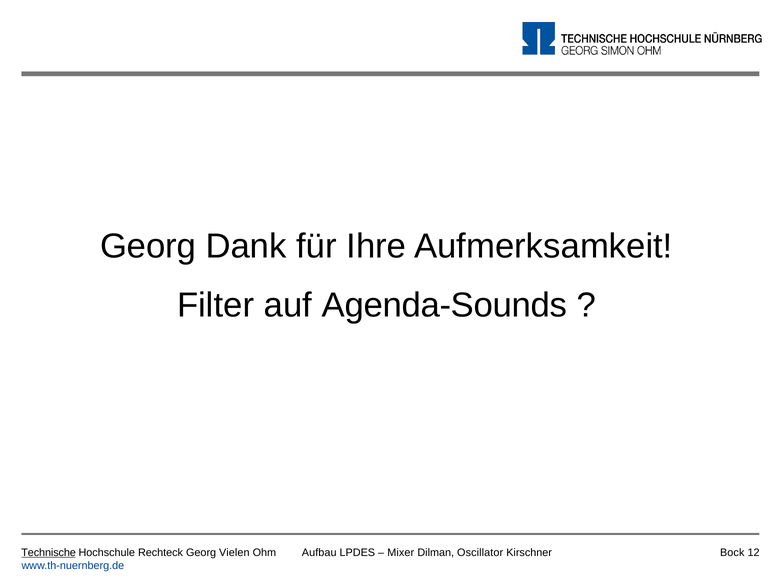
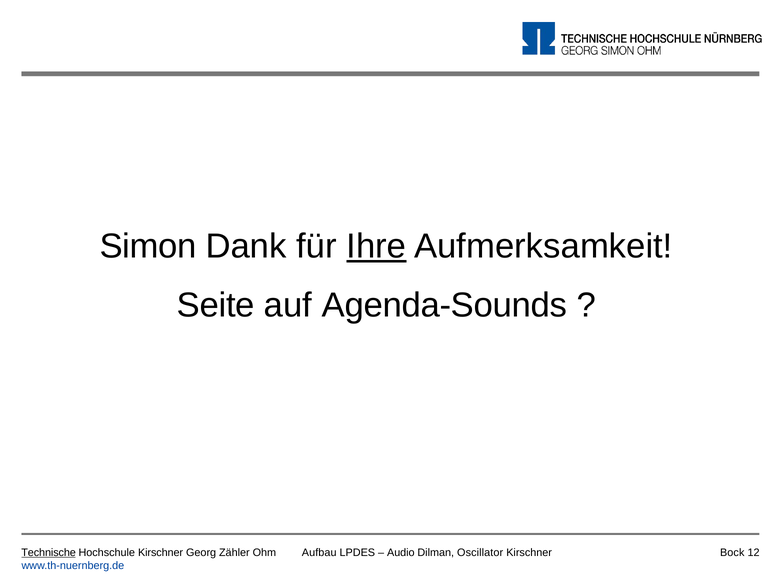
Georg at (148, 246): Georg -> Simon
Ihre underline: none -> present
Filter: Filter -> Seite
Hochschule Rechteck: Rechteck -> Kirschner
Vielen: Vielen -> Zähler
Mixer: Mixer -> Audio
